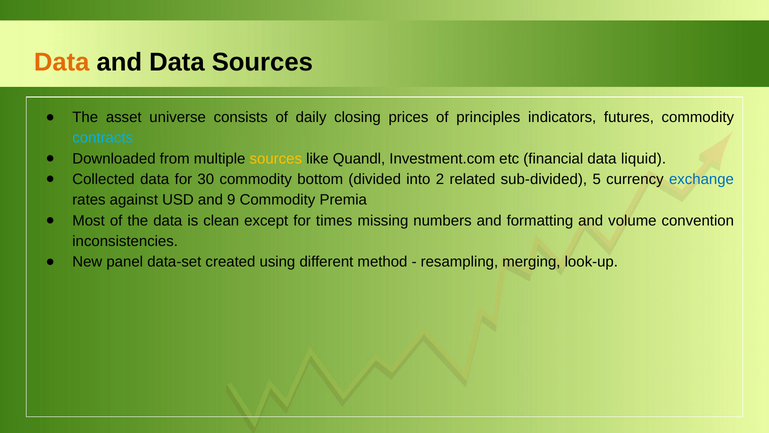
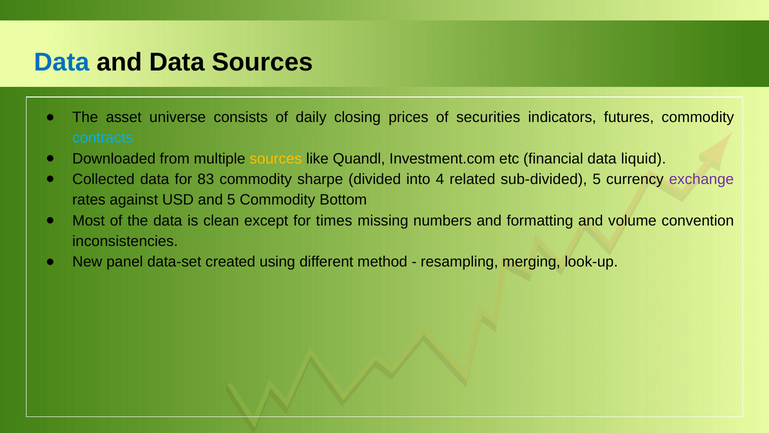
Data at (62, 62) colour: orange -> blue
principles: principles -> securities
30: 30 -> 83
bottom: bottom -> sharpe
2: 2 -> 4
exchange colour: blue -> purple
and 9: 9 -> 5
Premia: Premia -> Bottom
